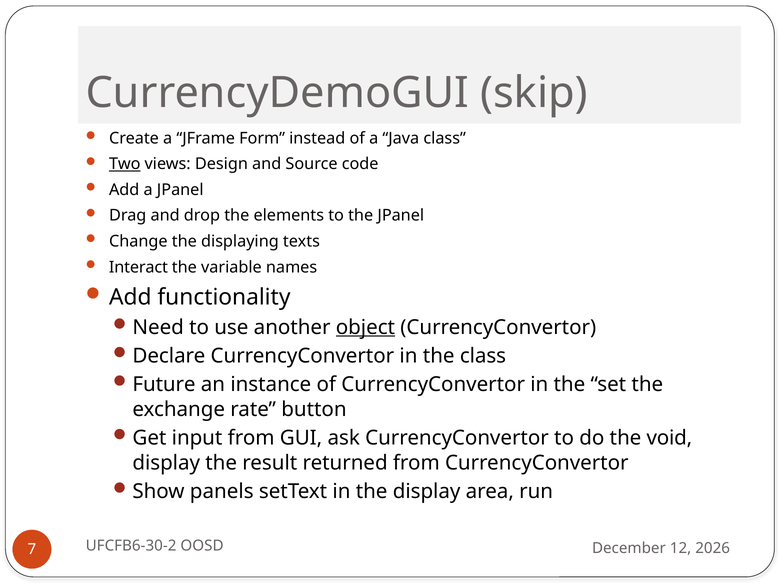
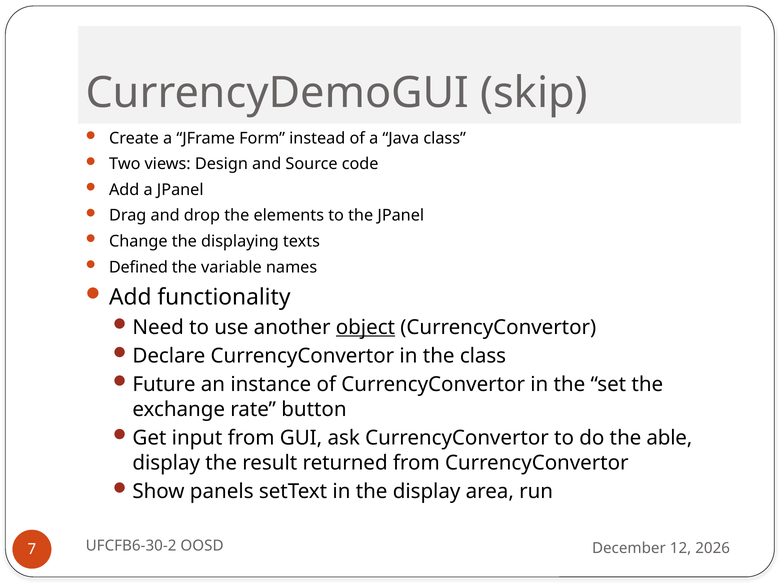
Two underline: present -> none
Interact: Interact -> Defined
void: void -> able
